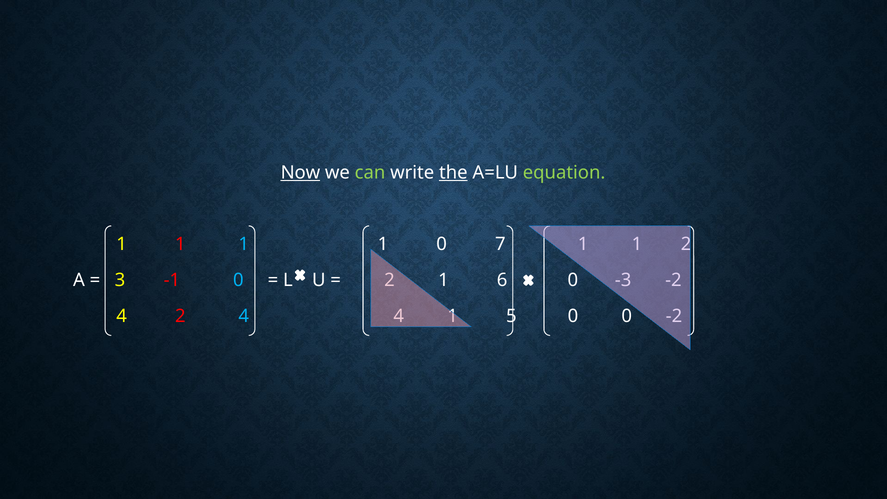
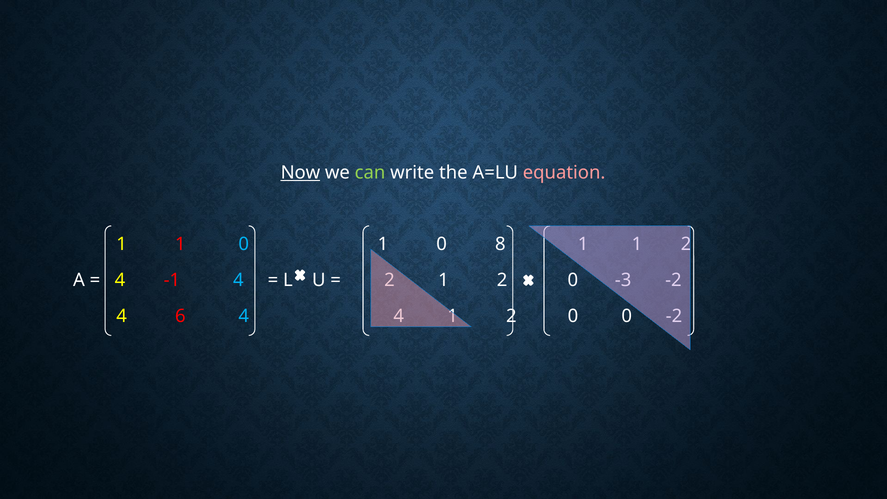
the underline: present -> none
equation colour: light green -> pink
1 at (244, 244): 1 -> 0
7: 7 -> 8
3 at (120, 280): 3 -> 4
-1 0: 0 -> 4
6 at (502, 280): 6 -> 2
4 2: 2 -> 6
5 at (511, 316): 5 -> 2
